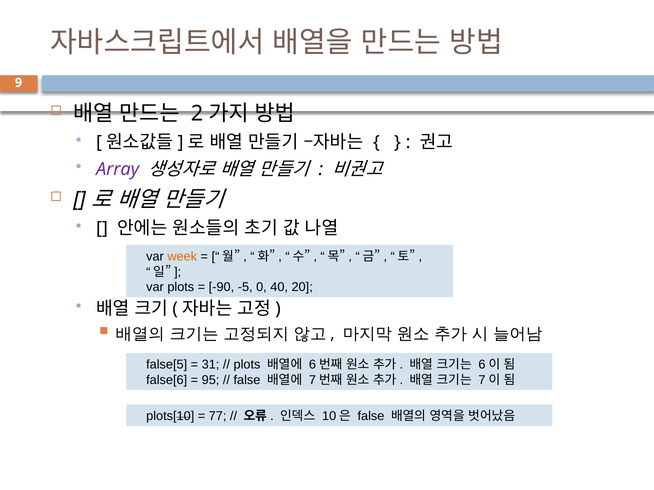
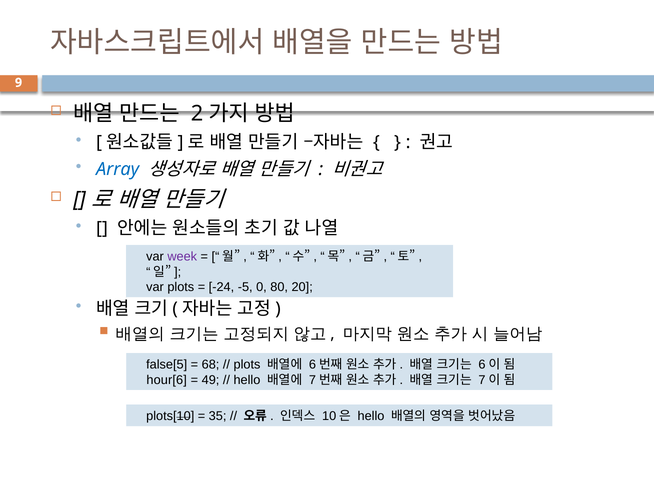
Array colour: purple -> blue
week colour: orange -> purple
-90: -90 -> -24
40: 40 -> 80
31: 31 -> 68
false[6: false[6 -> hour[6
95: 95 -> 49
false at (247, 380): false -> hello
77: 77 -> 35
false at (371, 417): false -> hello
